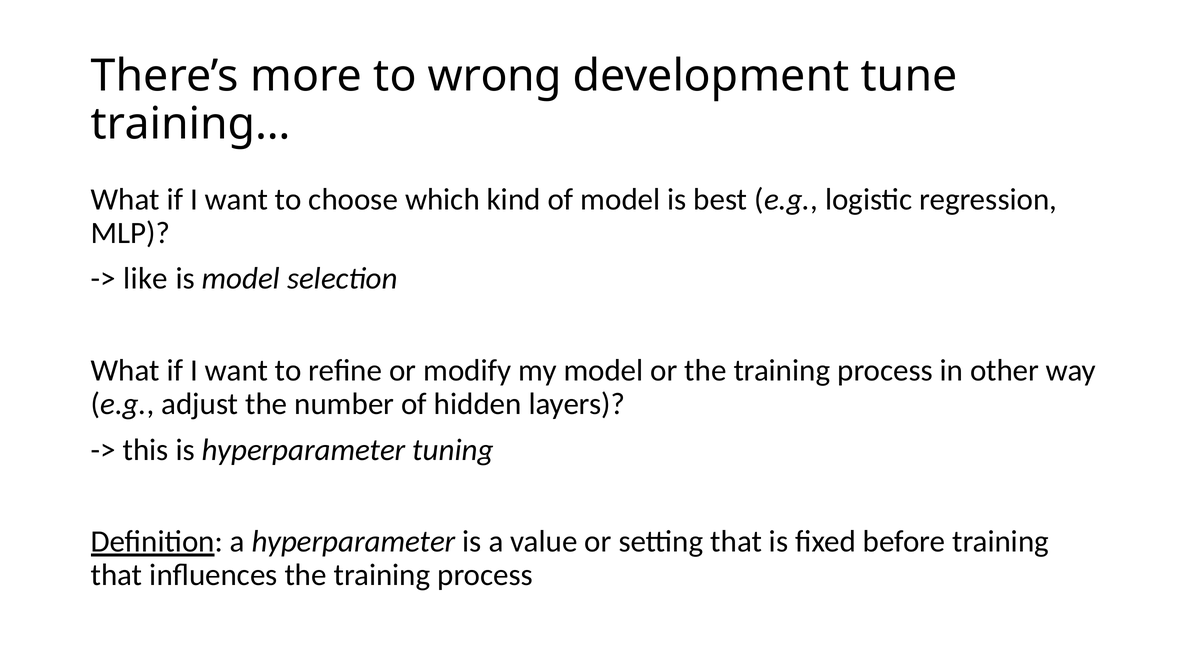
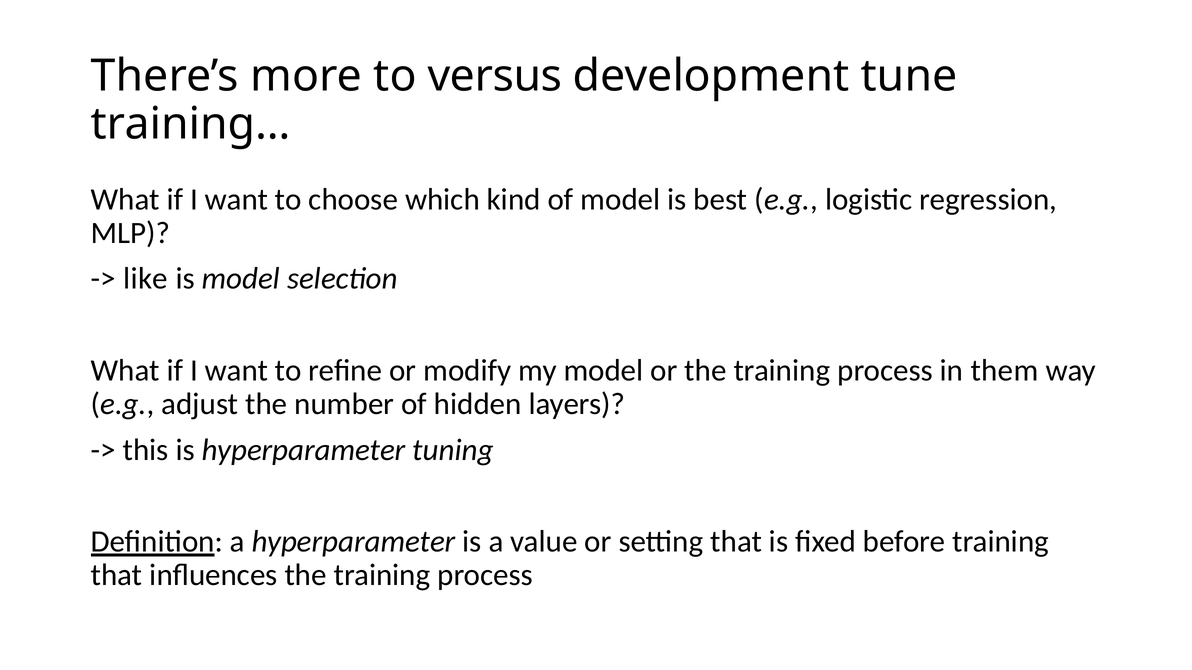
wrong: wrong -> versus
other: other -> them
